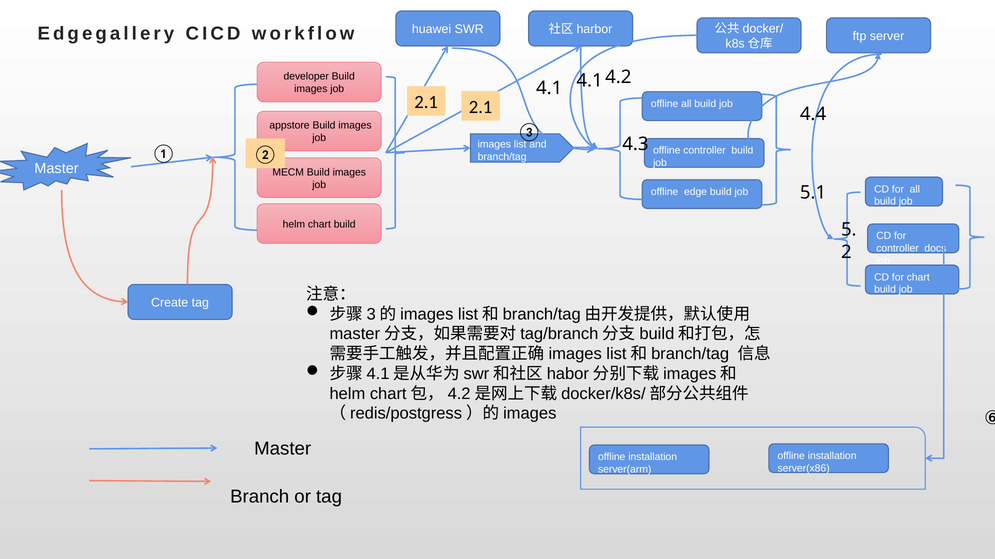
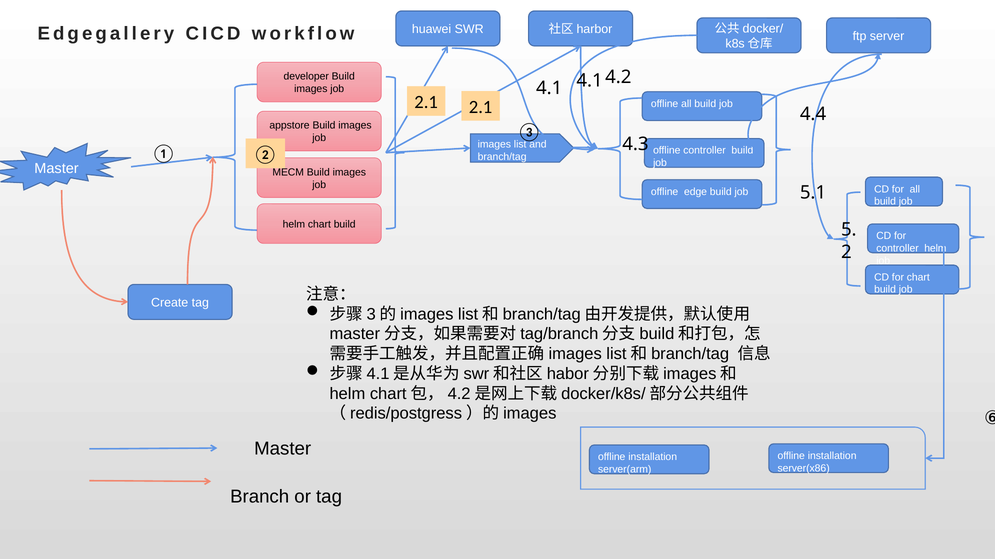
controller docs: docs -> helm
